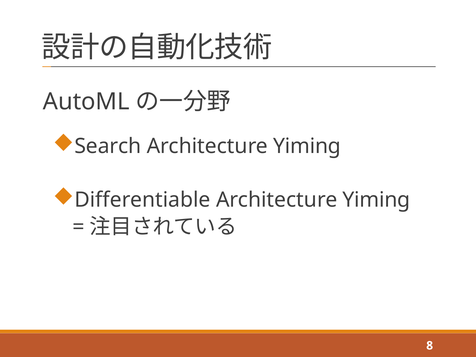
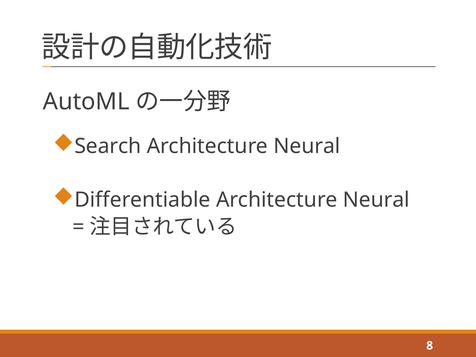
Yiming at (307, 146): Yiming -> Neural
Differentiable Architecture Yiming: Yiming -> Neural
